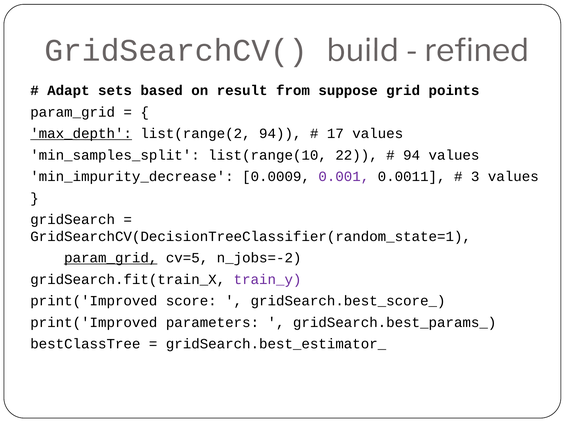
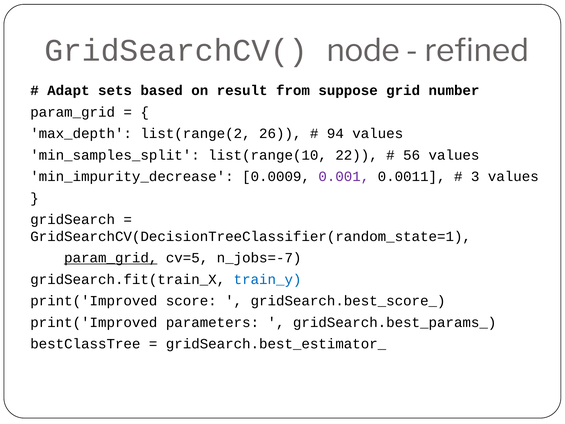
build: build -> node
points: points -> number
max_depth underline: present -> none
list(range(2 94: 94 -> 26
17: 17 -> 94
94 at (412, 155): 94 -> 56
n_jobs=-2: n_jobs=-2 -> n_jobs=-7
train_y colour: purple -> blue
